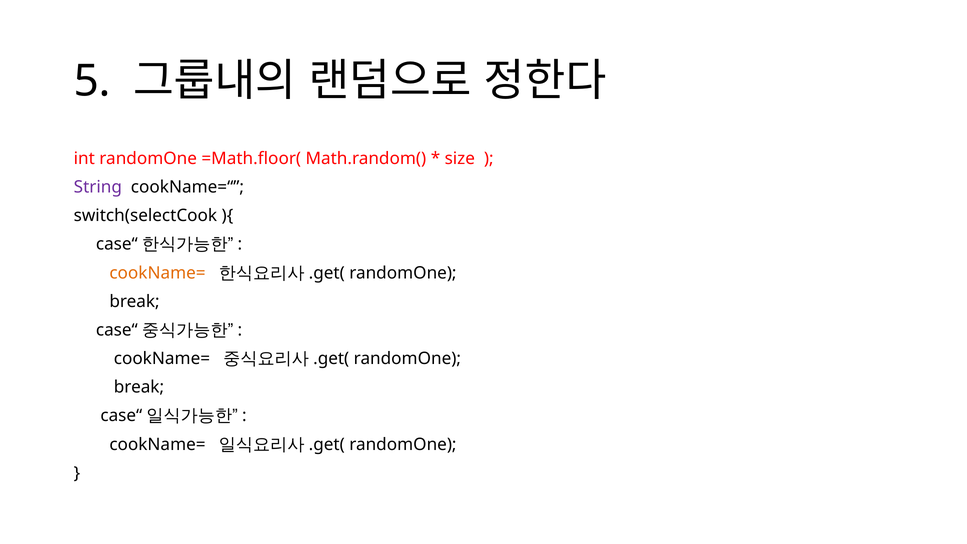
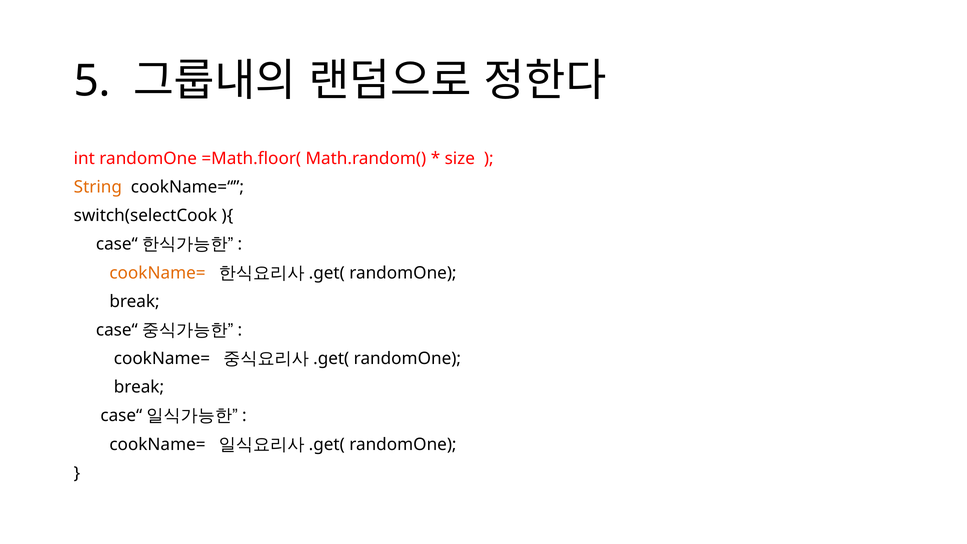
String colour: purple -> orange
